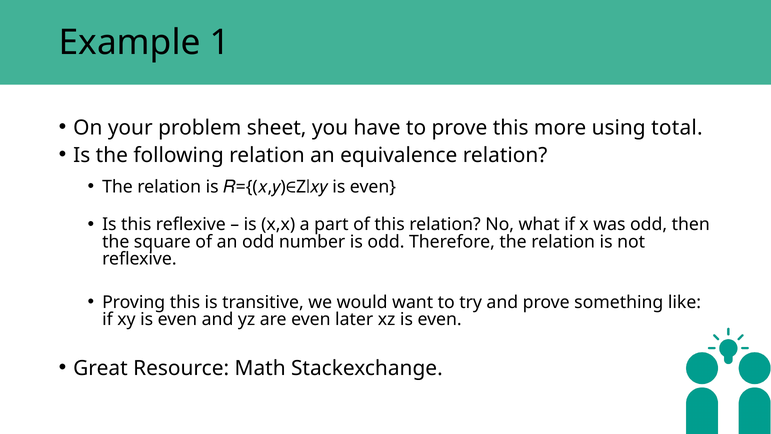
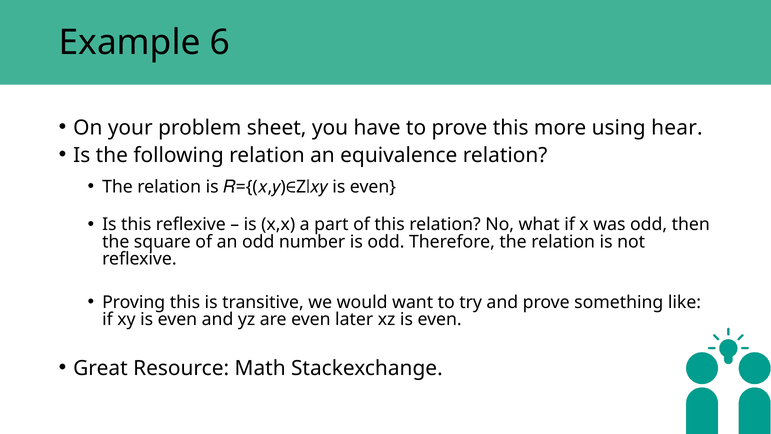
1: 1 -> 6
total: total -> hear
